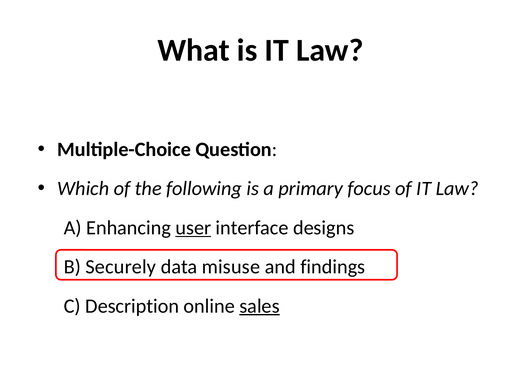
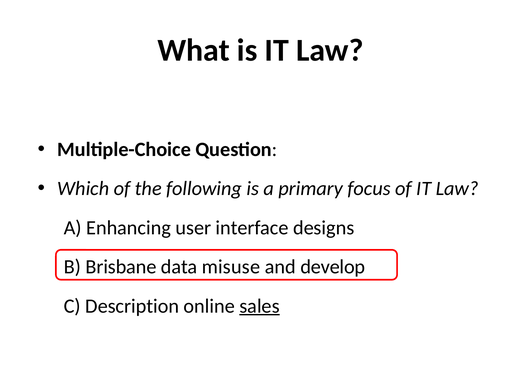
user underline: present -> none
Securely: Securely -> Brisbane
findings: findings -> develop
